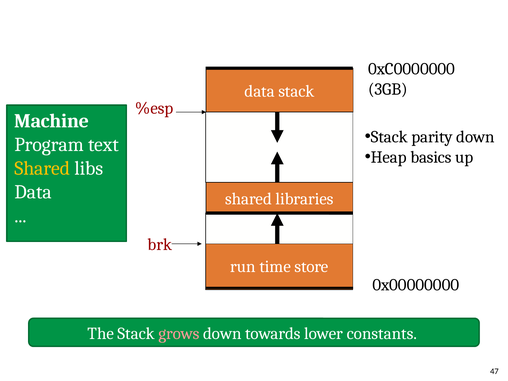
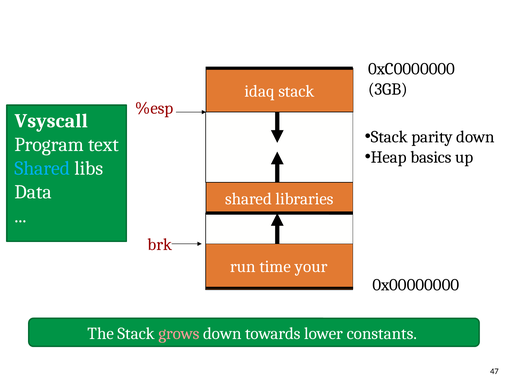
data at (260, 91): data -> idaq
Machine: Machine -> Vsyscall
Shared at (42, 168) colour: yellow -> light blue
store: store -> your
